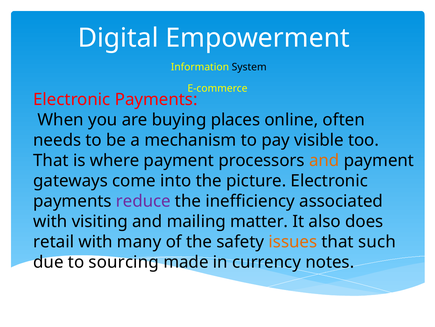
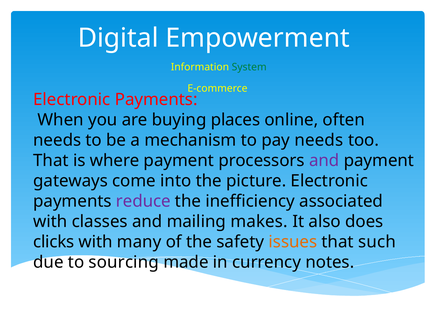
System colour: black -> green
pay visible: visible -> needs
and at (324, 160) colour: orange -> purple
visiting: visiting -> classes
matter: matter -> makes
retail: retail -> clicks
